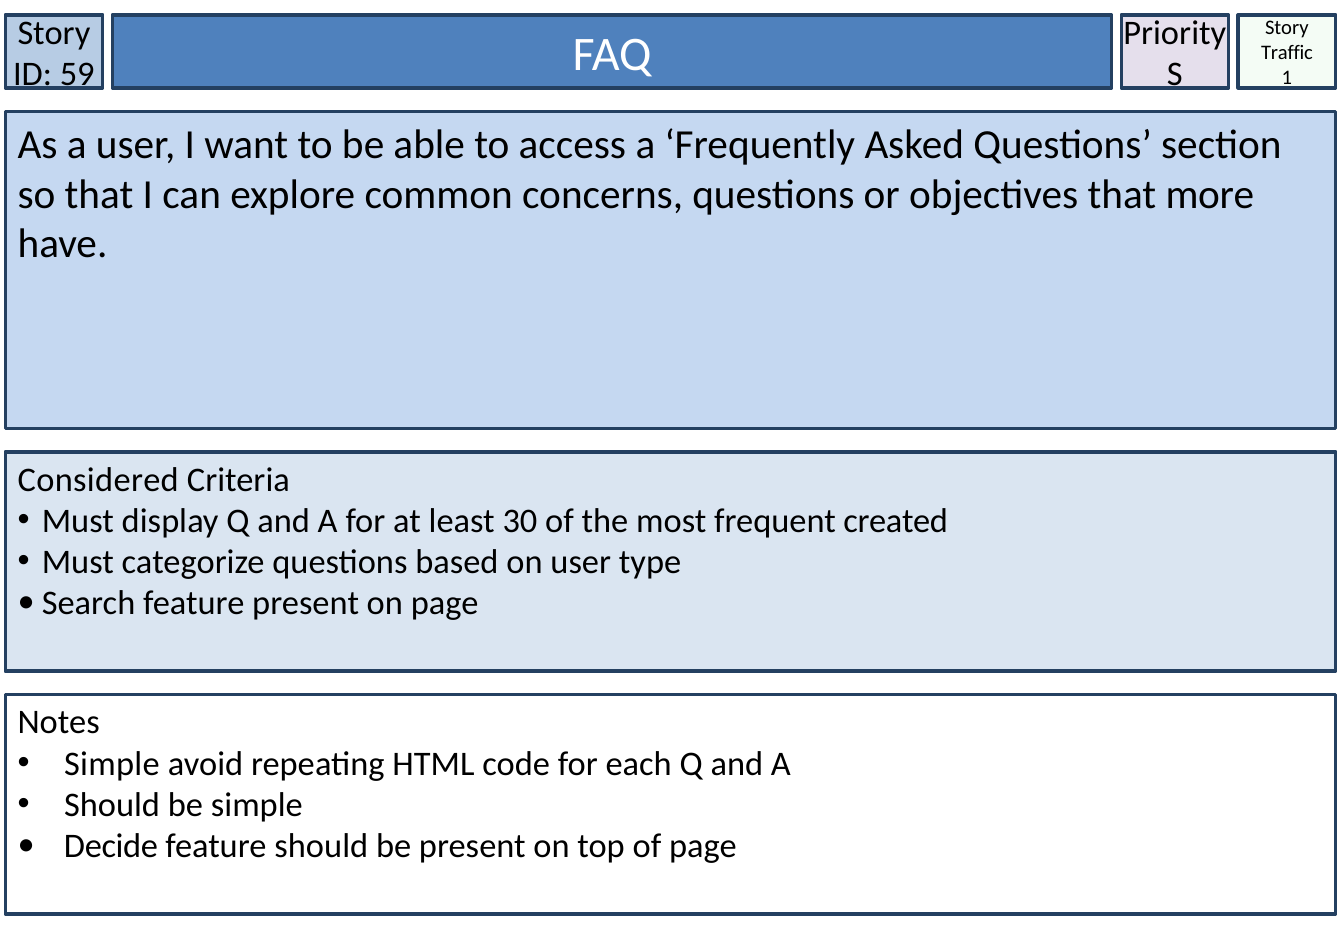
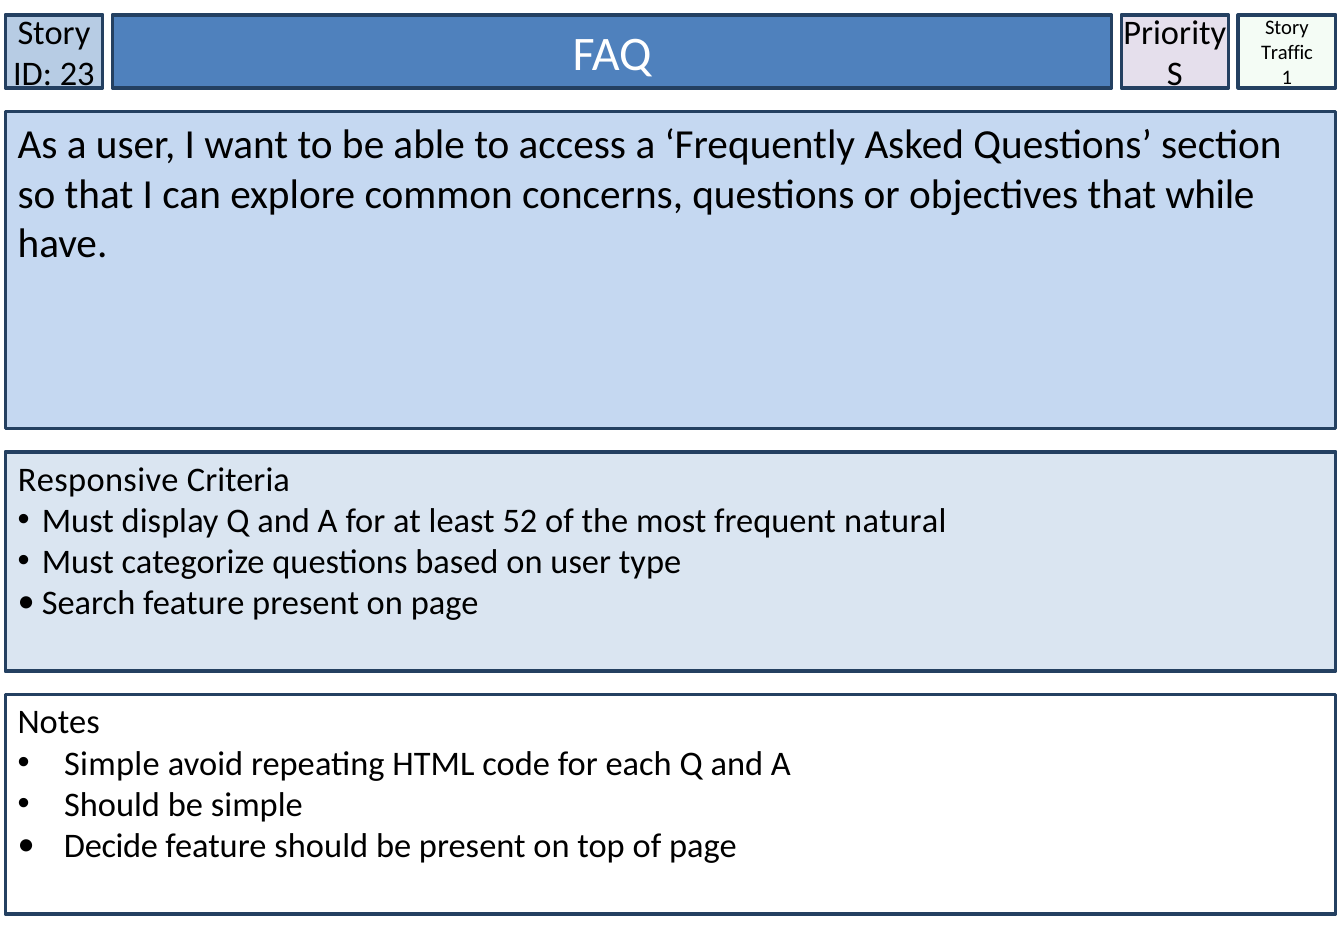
59: 59 -> 23
more: more -> while
Considered: Considered -> Responsive
30: 30 -> 52
created: created -> natural
